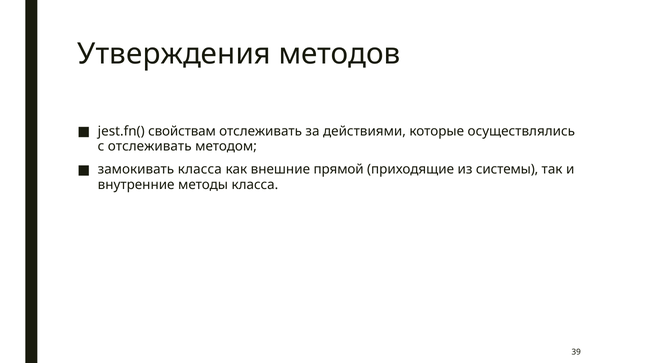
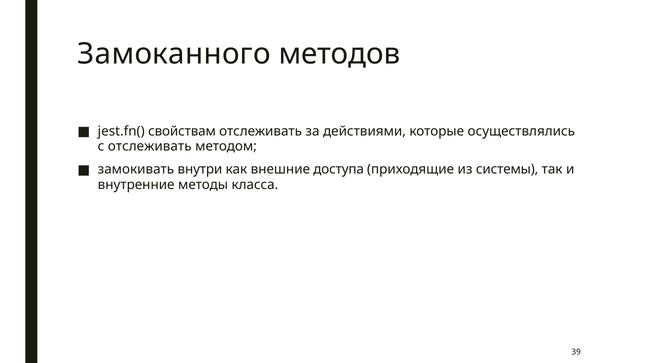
Утверждения: Утверждения -> Замоканного
замокивать класса: класса -> внутри
прямой: прямой -> доступа
